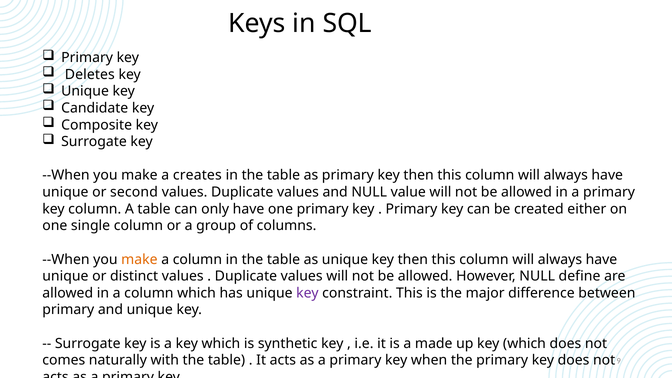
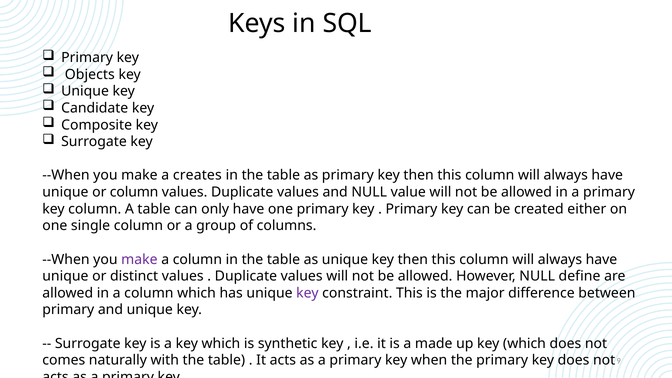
Deletes: Deletes -> Objects
or second: second -> column
make at (139, 259) colour: orange -> purple
